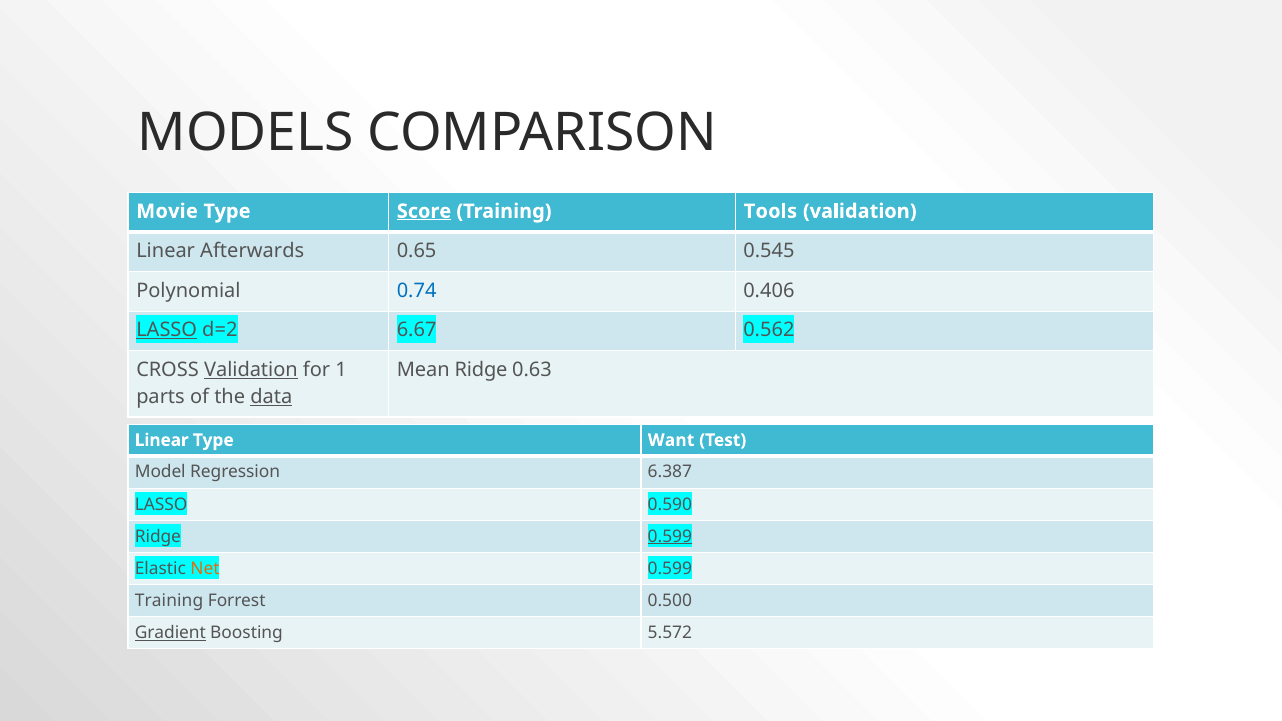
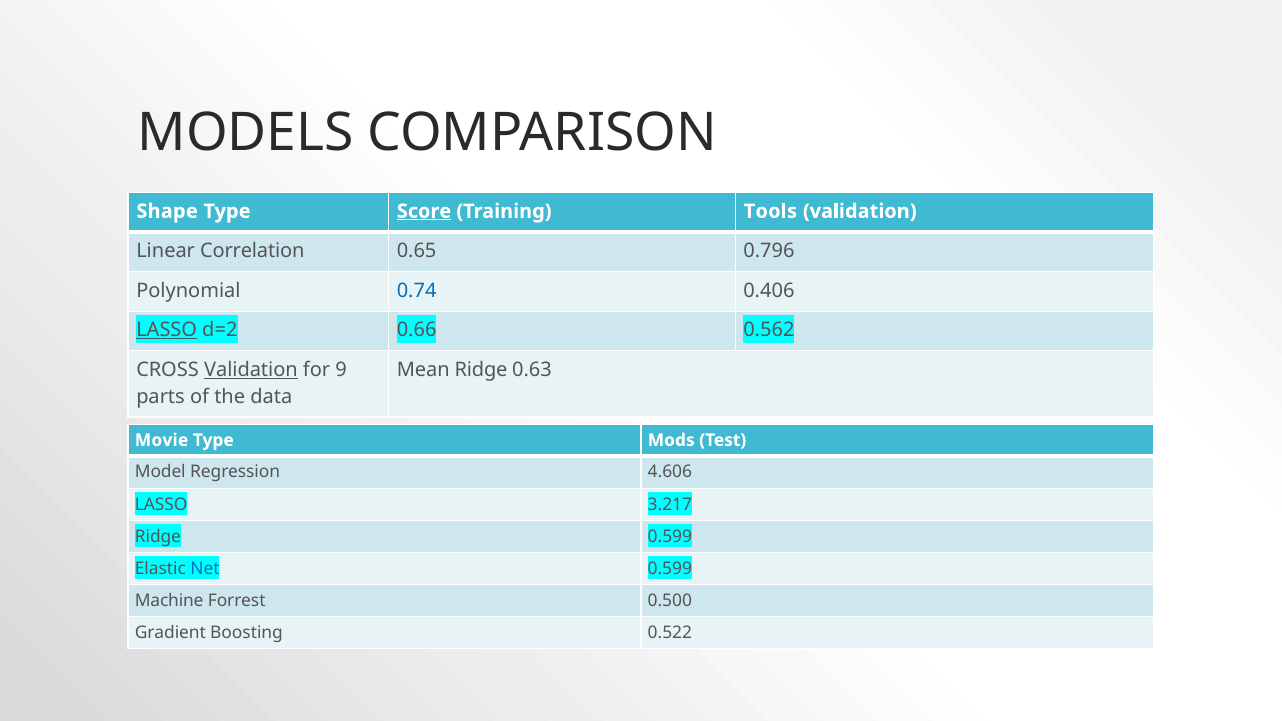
Movie: Movie -> Shape
Afterwards: Afterwards -> Correlation
0.545: 0.545 -> 0.796
6.67: 6.67 -> 0.66
1: 1 -> 9
data underline: present -> none
Linear at (162, 440): Linear -> Movie
Want: Want -> Mods
6.387: 6.387 -> 4.606
0.590: 0.590 -> 3.217
0.599 at (670, 537) underline: present -> none
Net colour: orange -> blue
Training at (169, 601): Training -> Machine
Gradient underline: present -> none
5.572: 5.572 -> 0.522
